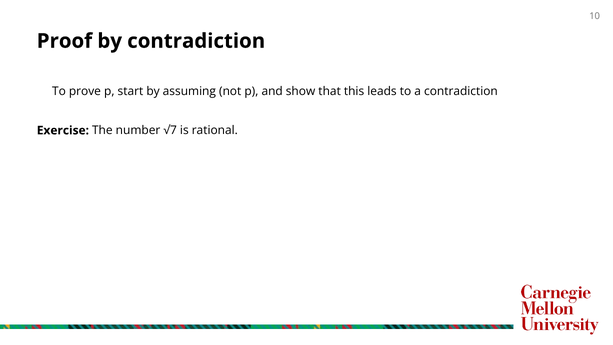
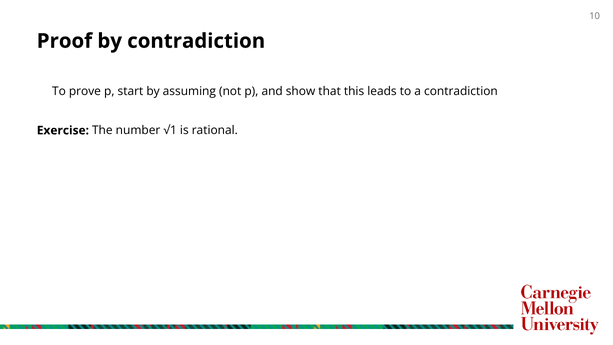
√7: √7 -> √1
